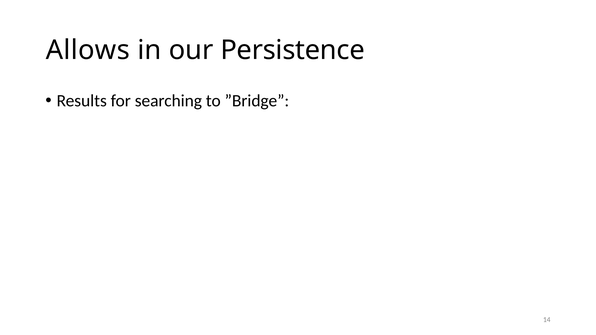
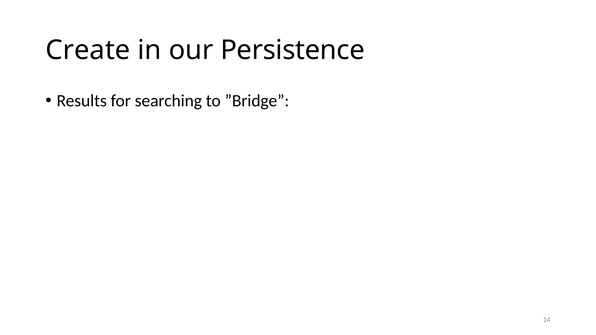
Allows: Allows -> Create
